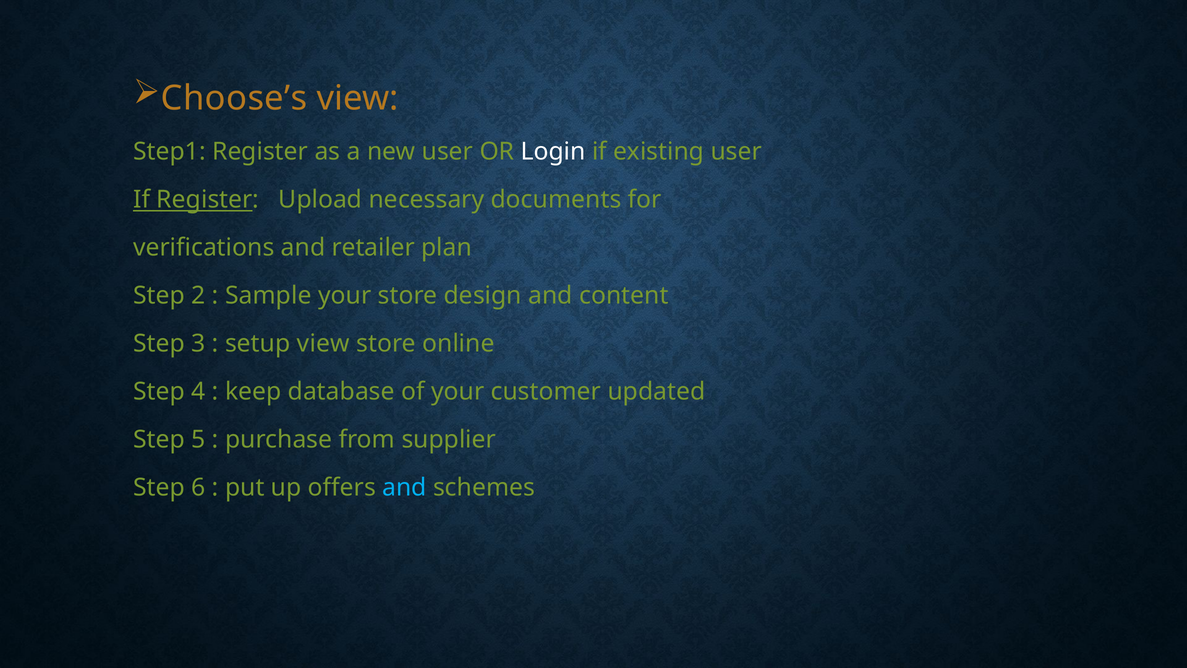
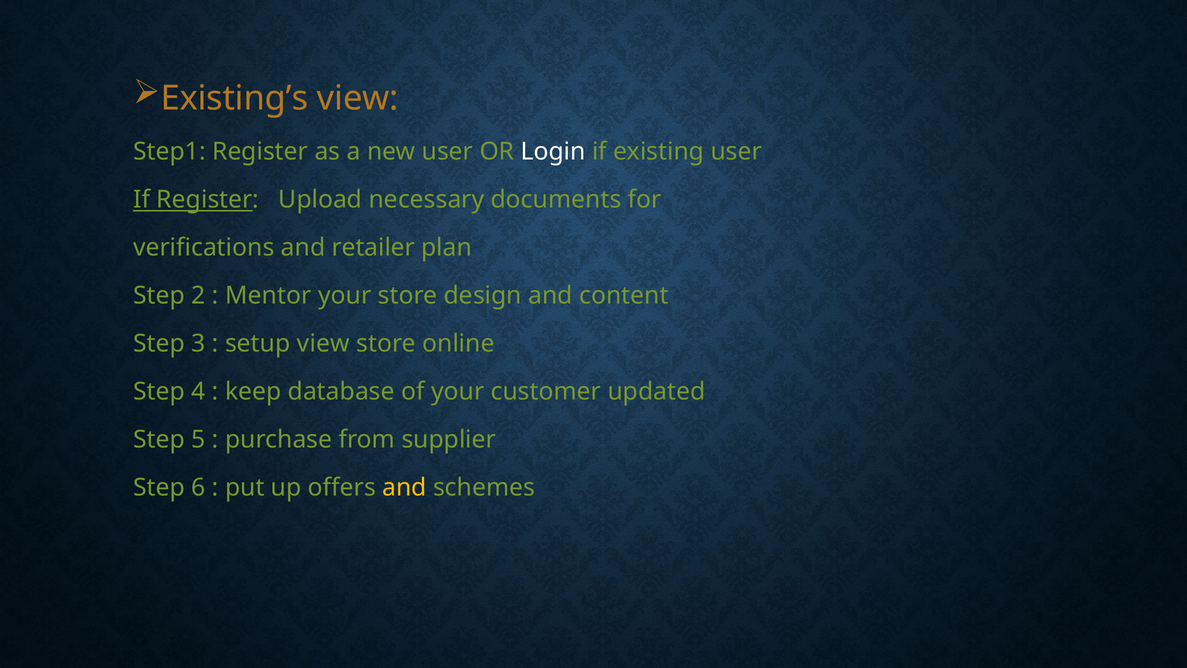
Choose’s: Choose’s -> Existing’s
Sample: Sample -> Mentor
and at (404, 487) colour: light blue -> yellow
